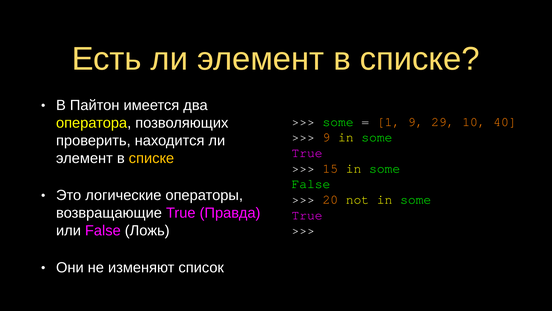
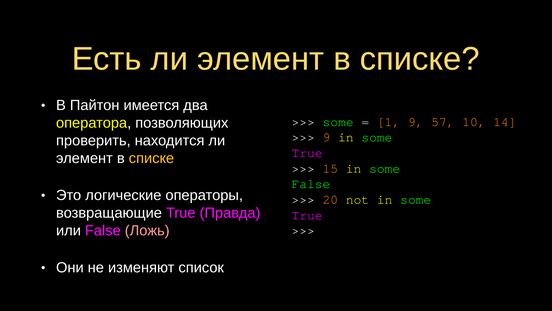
29: 29 -> 57
40: 40 -> 14
Ложь colour: white -> pink
